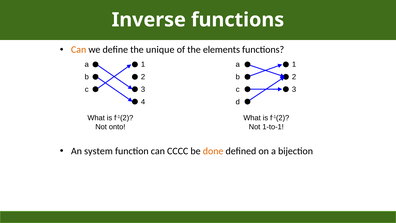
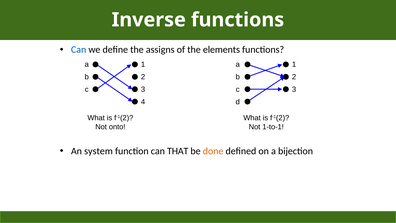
Can at (79, 50) colour: orange -> blue
unique: unique -> assigns
CCCC: CCCC -> THAT
